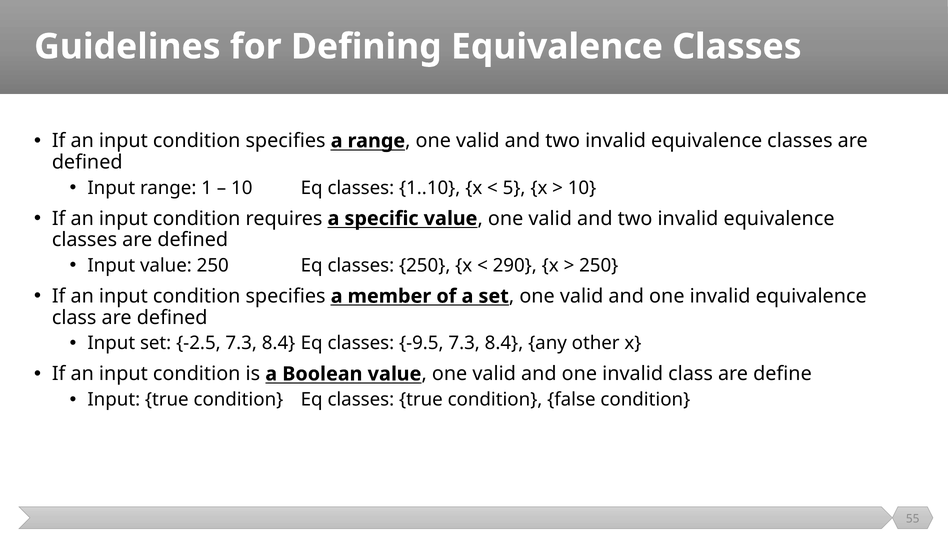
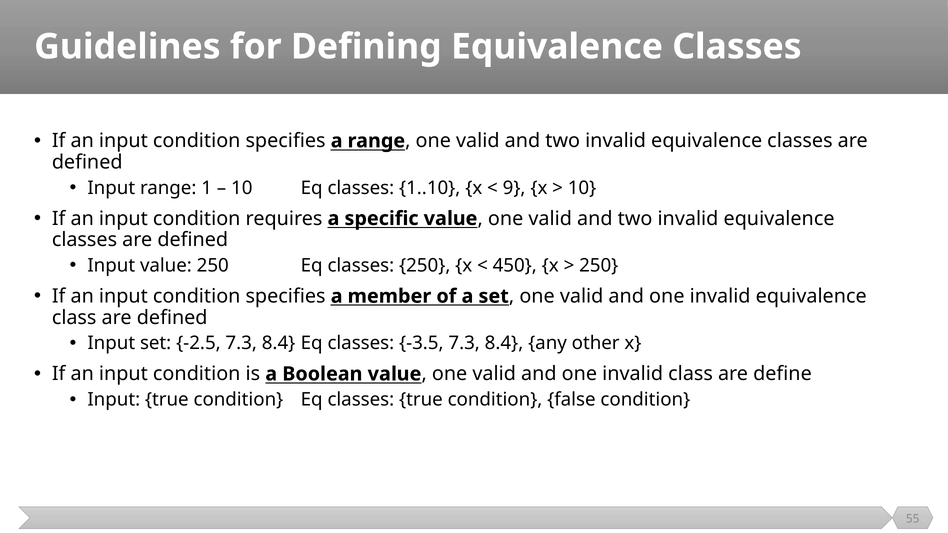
5: 5 -> 9
290: 290 -> 450
-9.5: -9.5 -> -3.5
